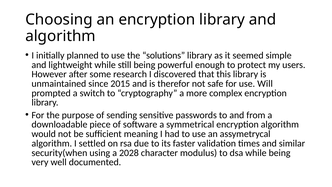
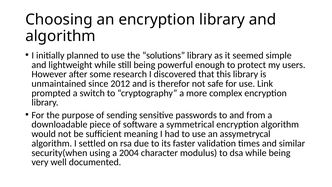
2015: 2015 -> 2012
Will: Will -> Link
2028: 2028 -> 2004
